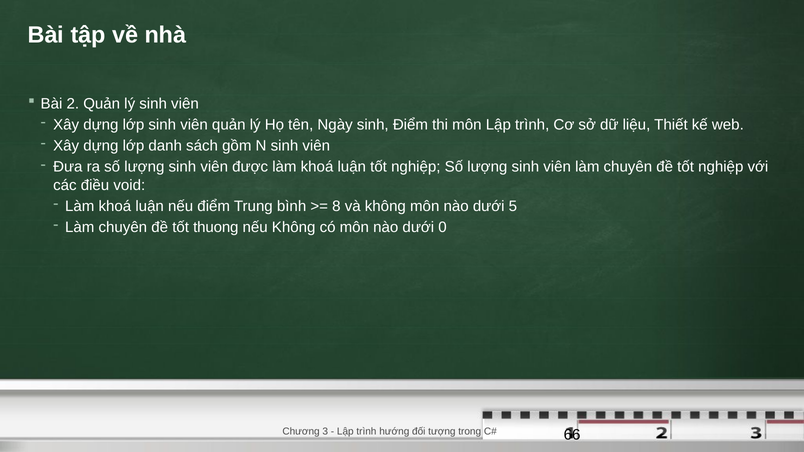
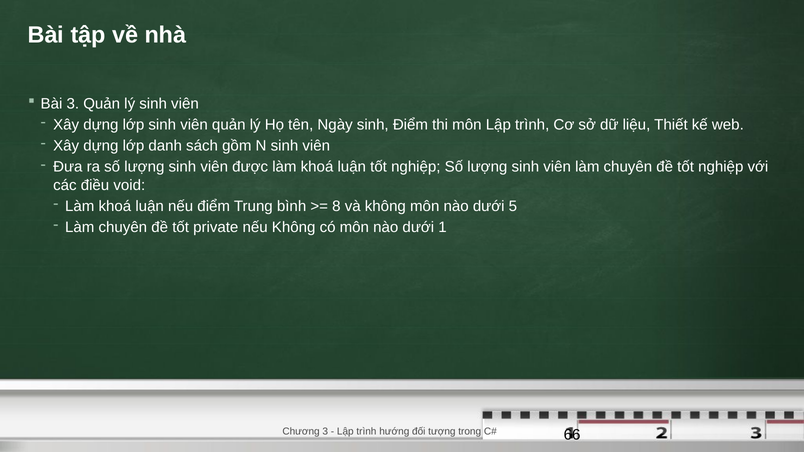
Bài 2: 2 -> 3
thuong: thuong -> private
0: 0 -> 1
